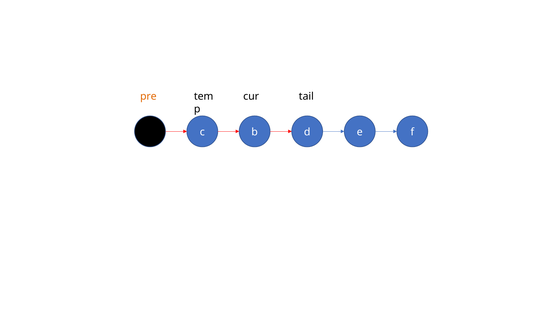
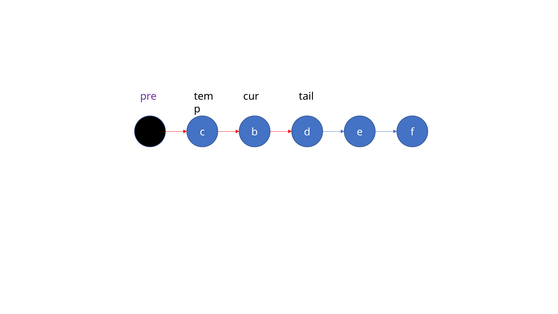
pre colour: orange -> purple
